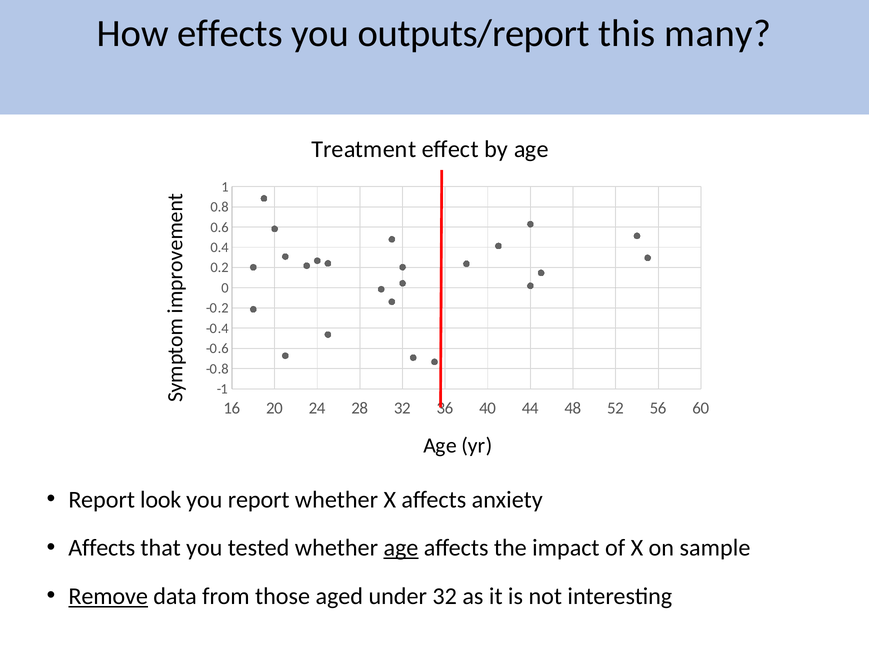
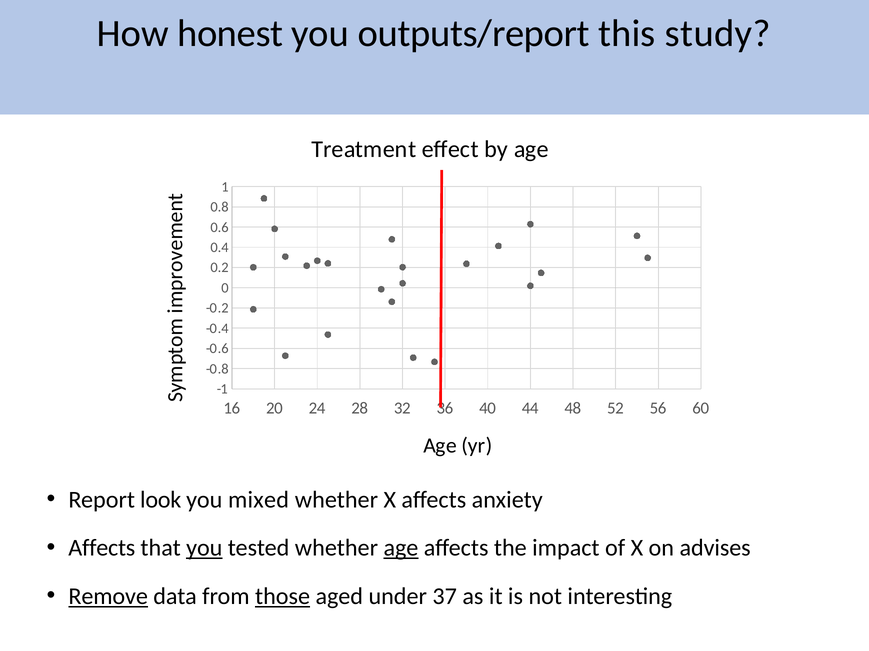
effects: effects -> honest
many: many -> study
you report: report -> mixed
you at (204, 549) underline: none -> present
sample: sample -> advises
those underline: none -> present
under 32: 32 -> 37
